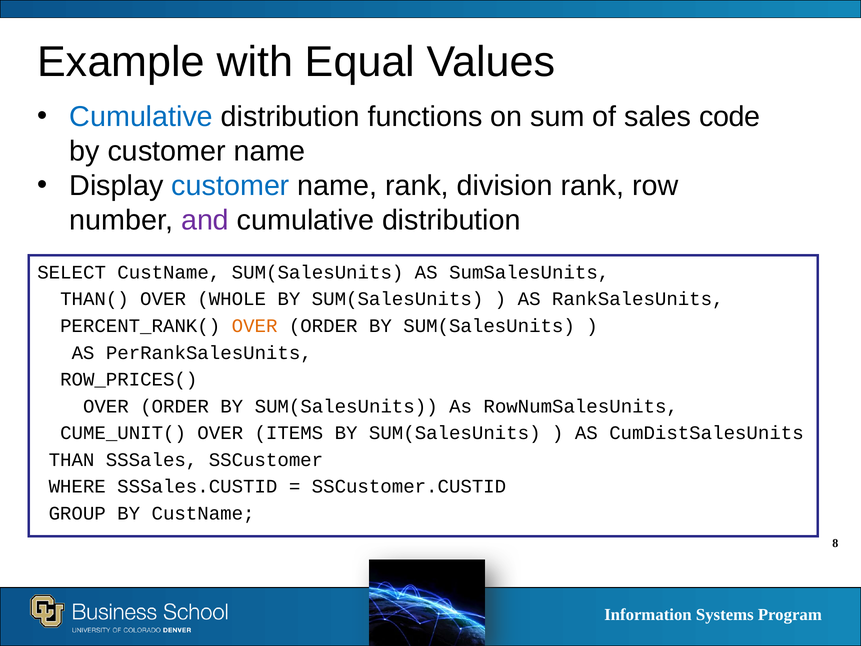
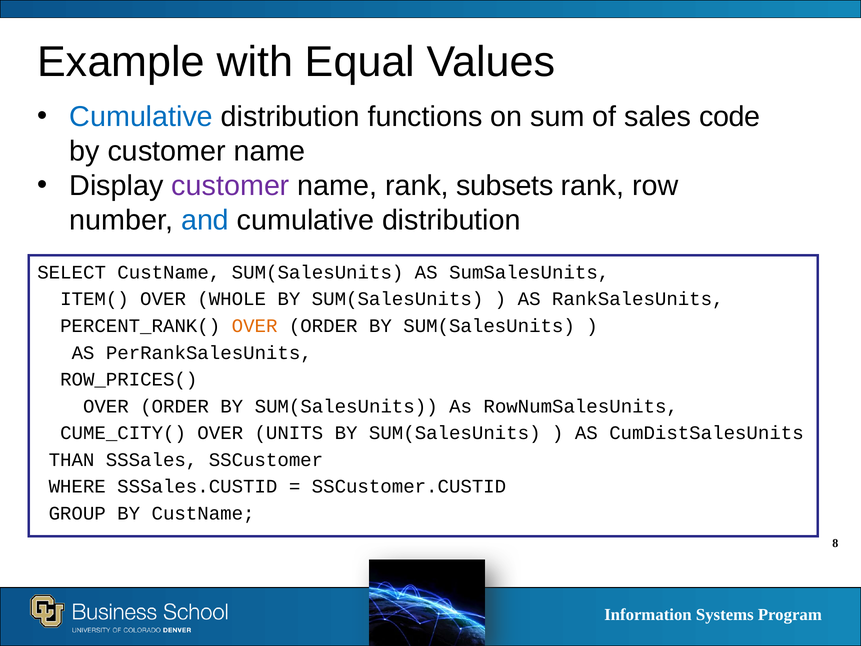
customer at (231, 186) colour: blue -> purple
division: division -> subsets
and colour: purple -> blue
THAN(: THAN( -> ITEM(
CUME_UNIT(: CUME_UNIT( -> CUME_CITY(
ITEMS: ITEMS -> UNITS
